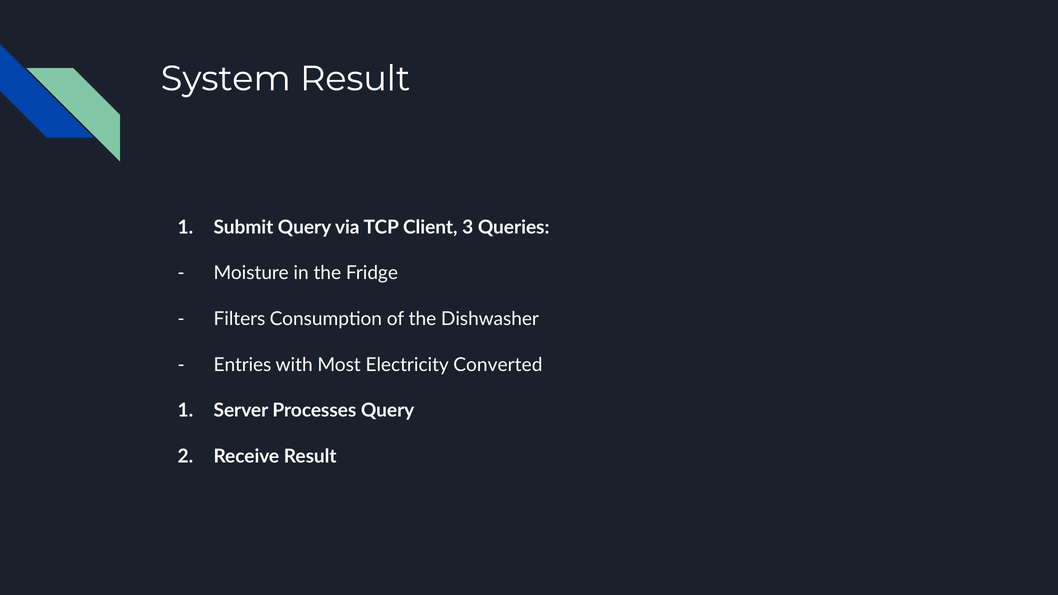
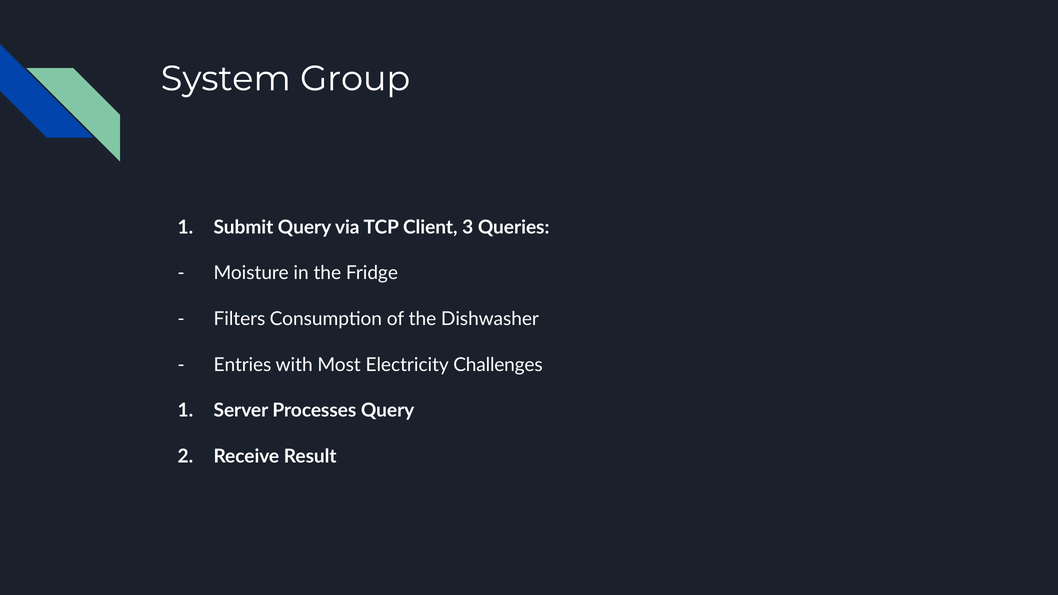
System Result: Result -> Group
Converted: Converted -> Challenges
